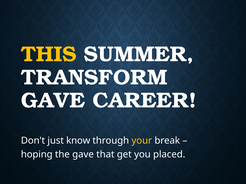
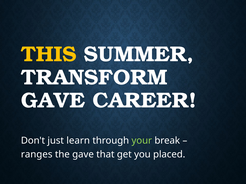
know: know -> learn
your colour: yellow -> light green
hoping: hoping -> ranges
